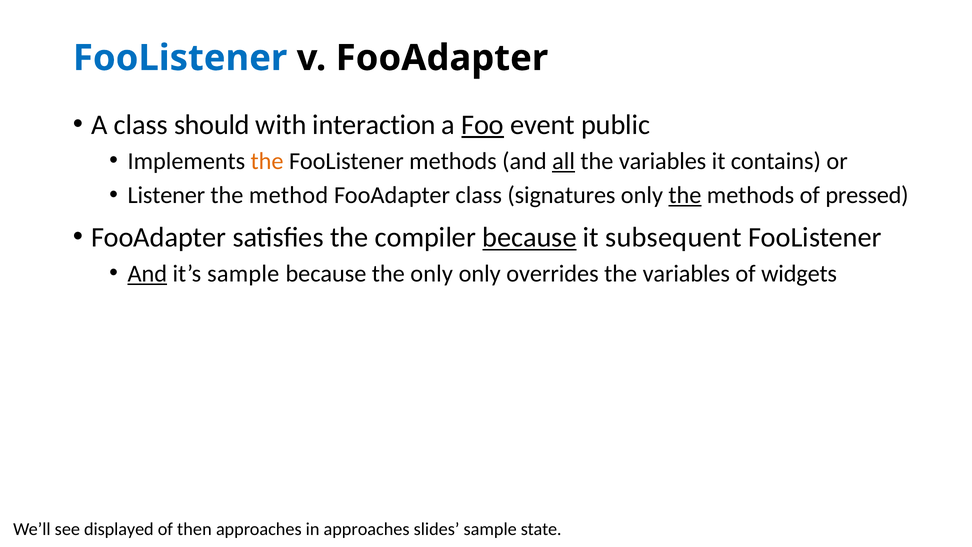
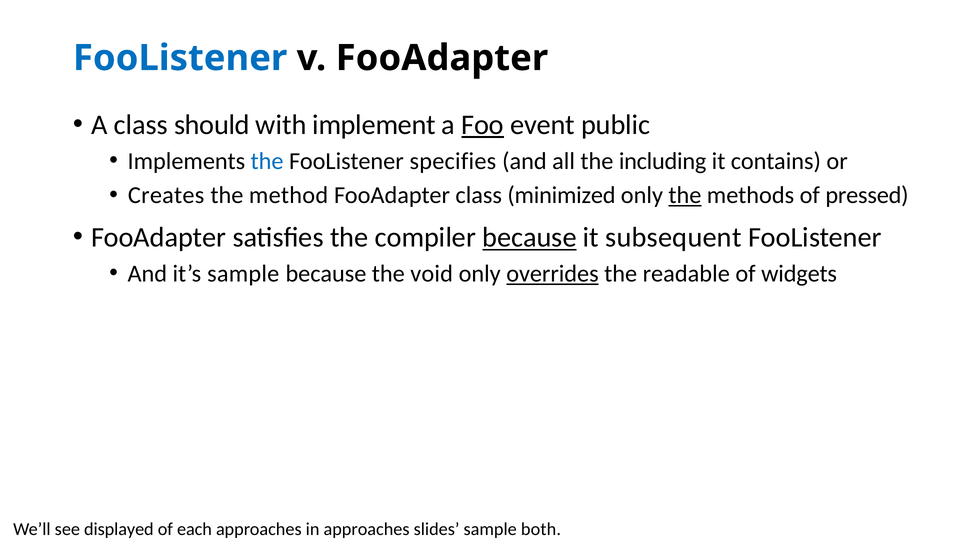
interaction: interaction -> implement
the at (267, 161) colour: orange -> blue
FooListener methods: methods -> specifies
all underline: present -> none
variables at (663, 161): variables -> including
Listener: Listener -> Creates
signatures: signatures -> minimized
And at (147, 274) underline: present -> none
the only: only -> void
overrides underline: none -> present
variables at (686, 274): variables -> readable
then: then -> each
state: state -> both
